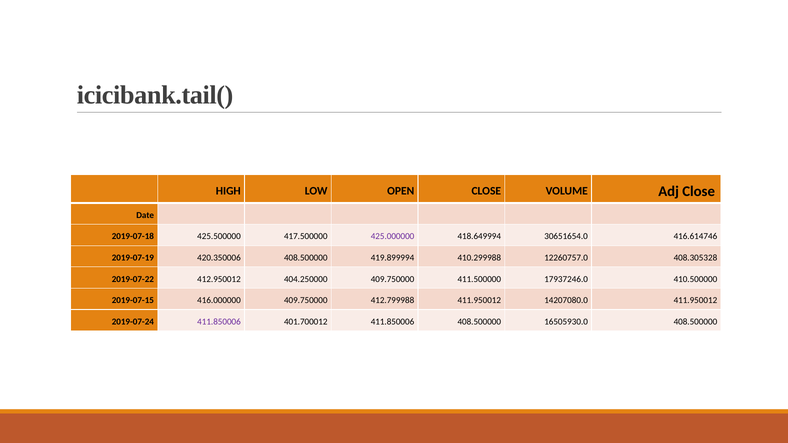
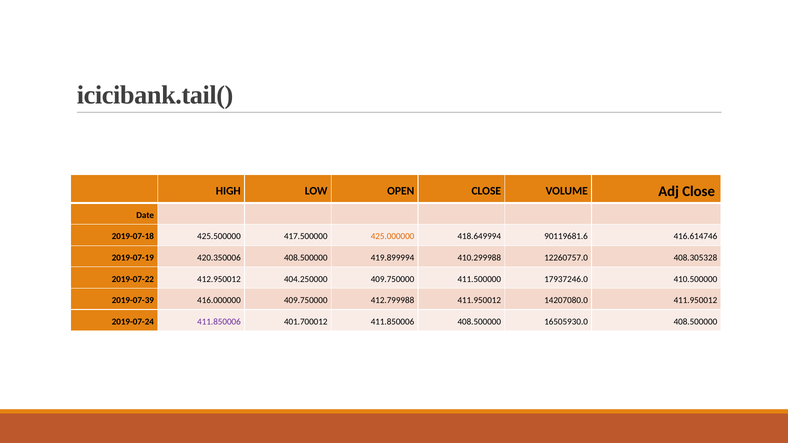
425.000000 colour: purple -> orange
30651654.0: 30651654.0 -> 90119681.6
2019-07-15: 2019-07-15 -> 2019-07-39
